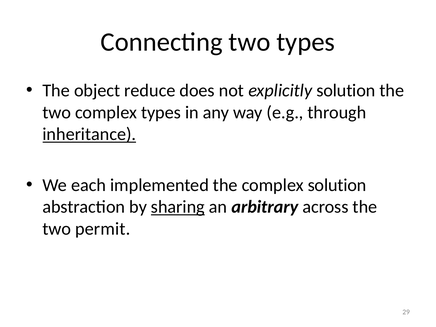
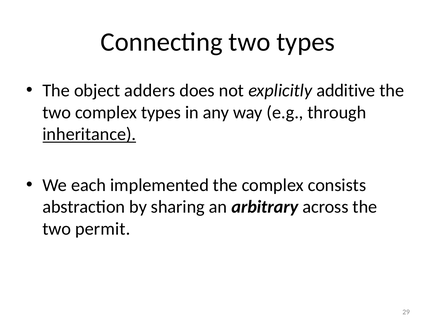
reduce: reduce -> adders
explicitly solution: solution -> additive
complex solution: solution -> consists
sharing underline: present -> none
